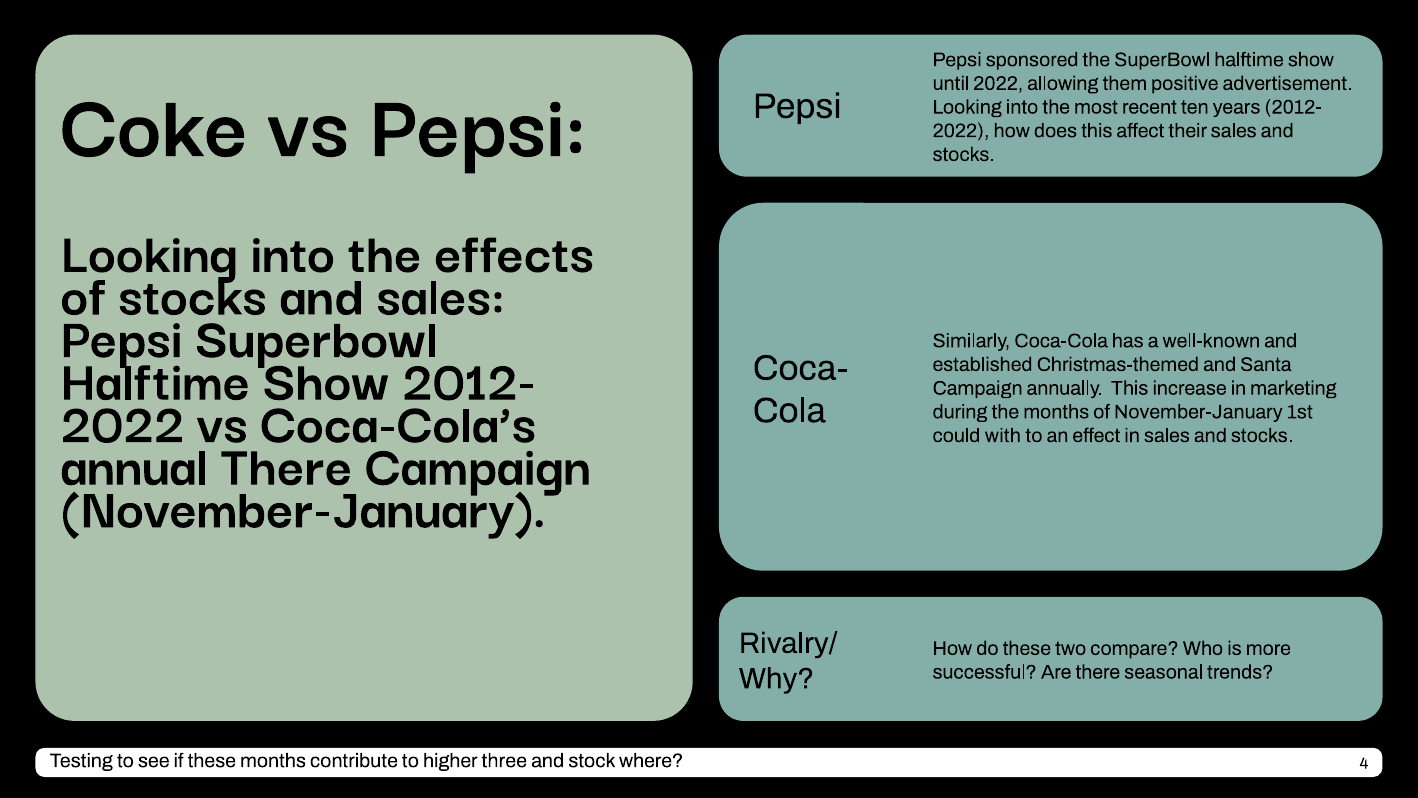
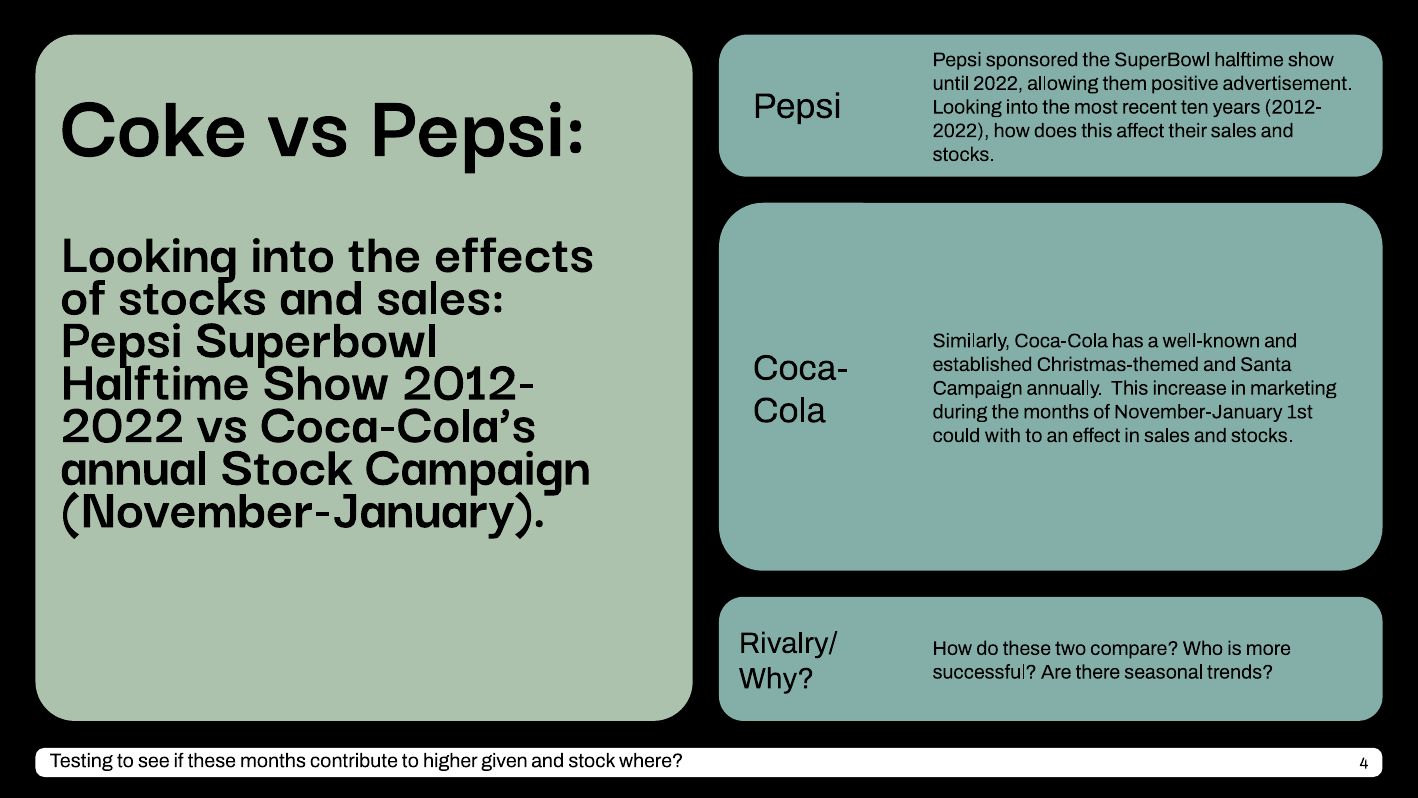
annual There: There -> Stock
three: three -> given
